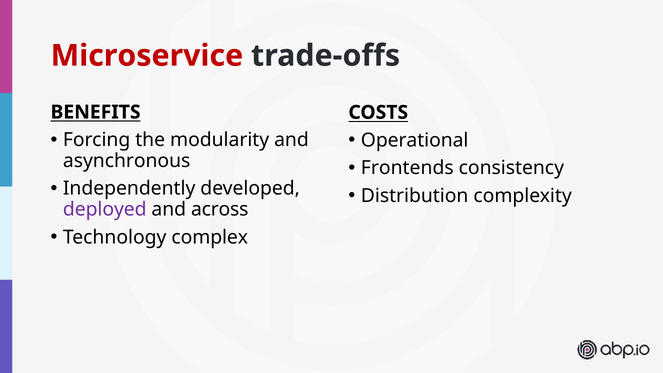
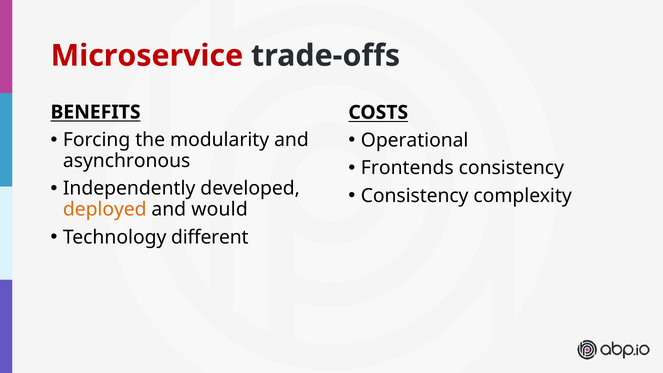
Distribution at (415, 196): Distribution -> Consistency
deployed colour: purple -> orange
across: across -> would
complex: complex -> different
